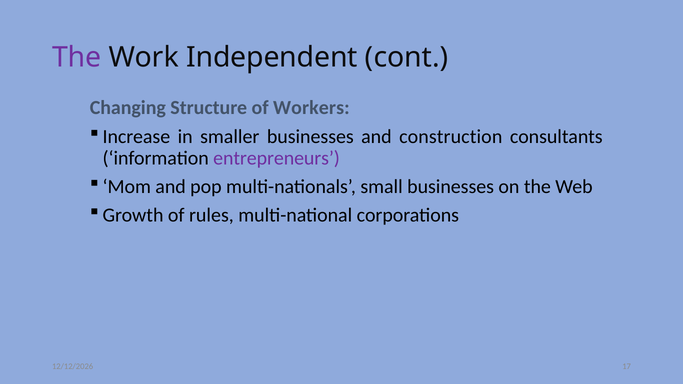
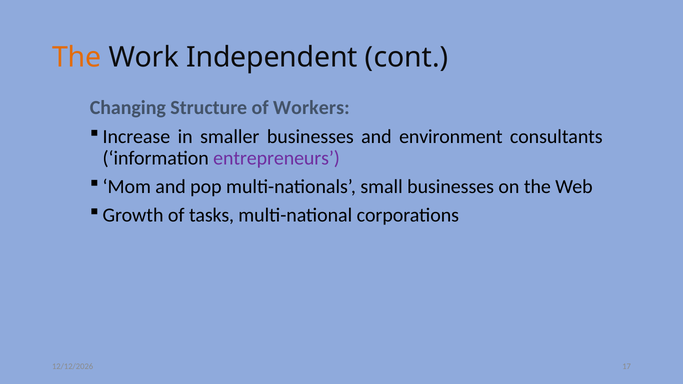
The at (77, 57) colour: purple -> orange
construction: construction -> environment
rules: rules -> tasks
